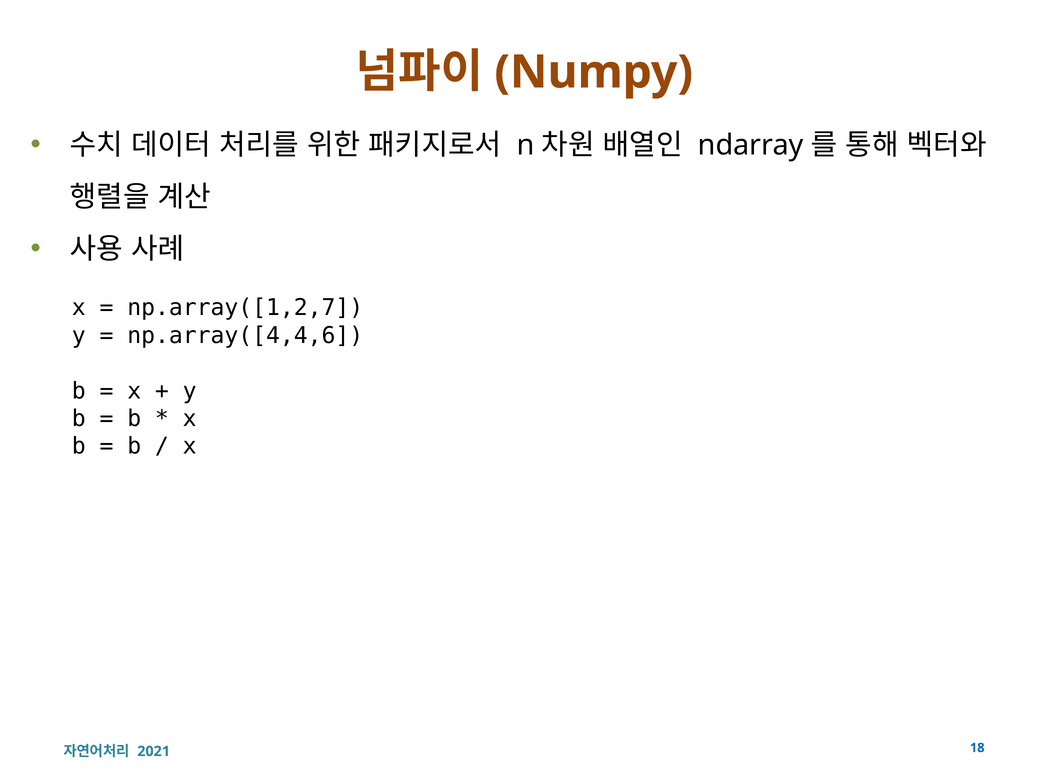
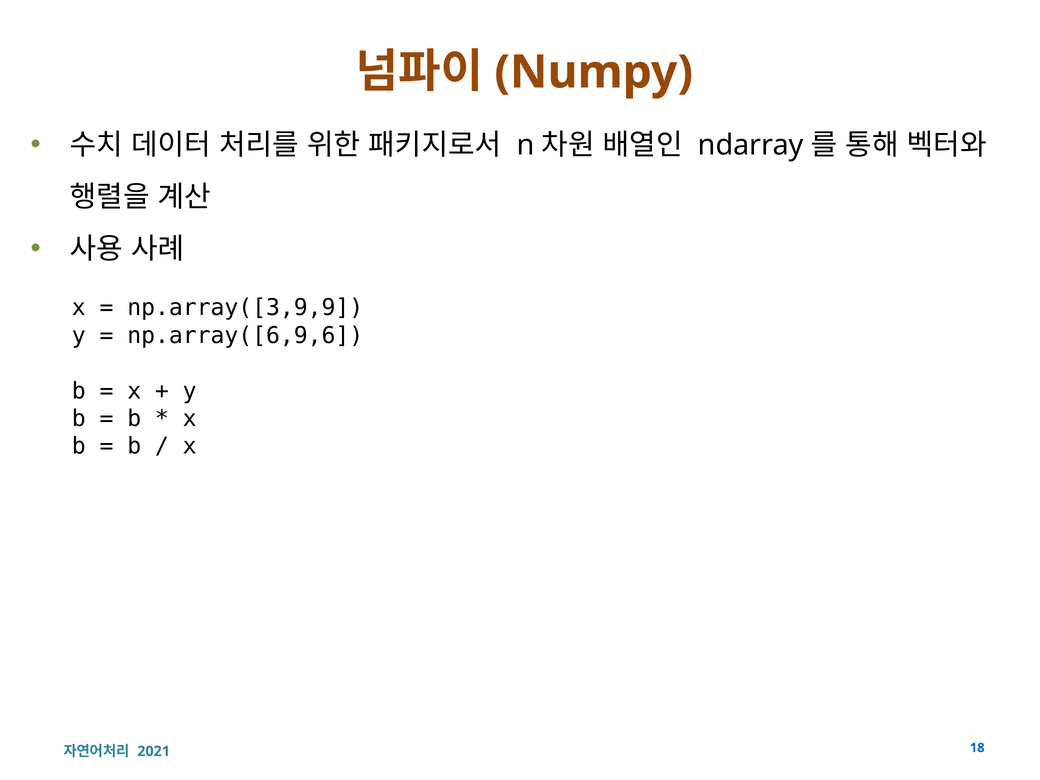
np.array([1,2,7: np.array([1,2,7 -> np.array([3,9,9
np.array([4,4,6: np.array([4,4,6 -> np.array([6,9,6
